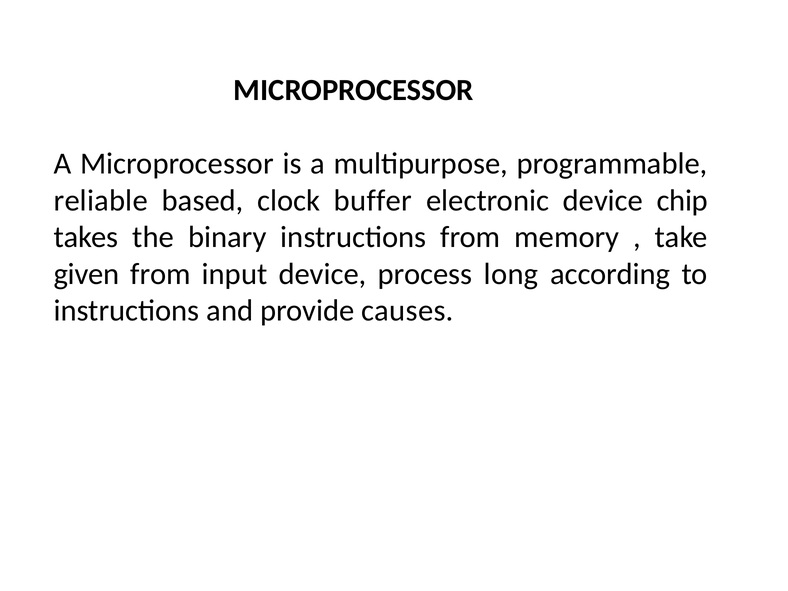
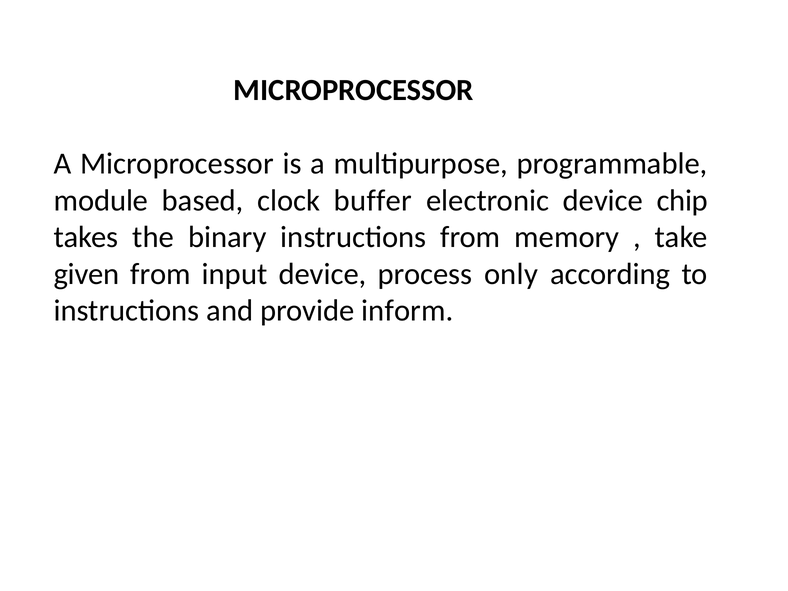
reliable: reliable -> module
long: long -> only
causes: causes -> inform
